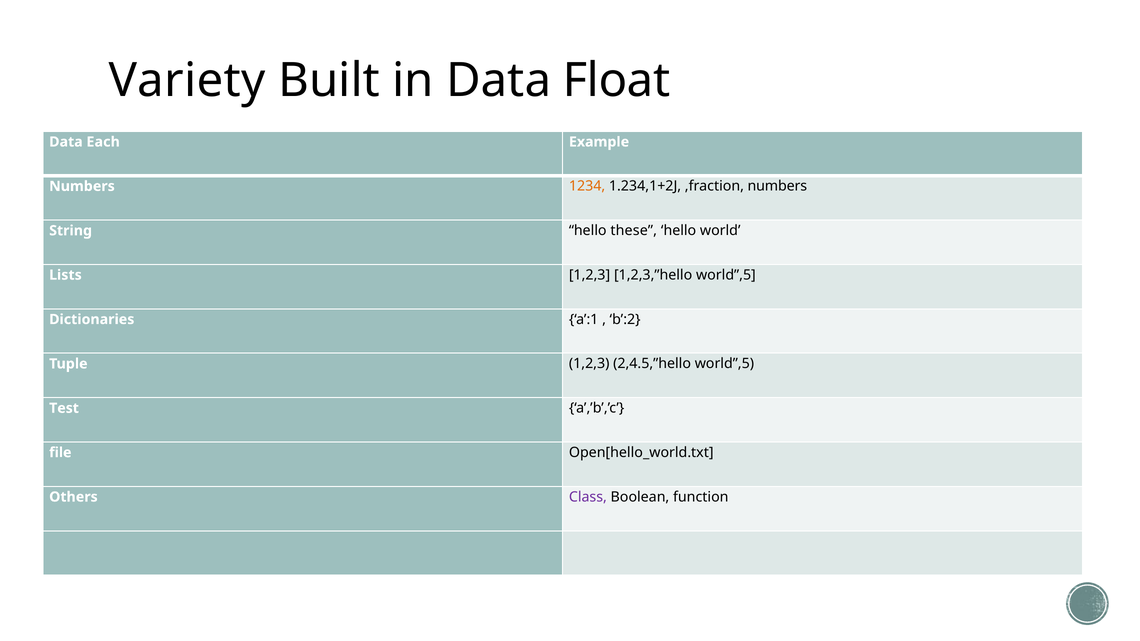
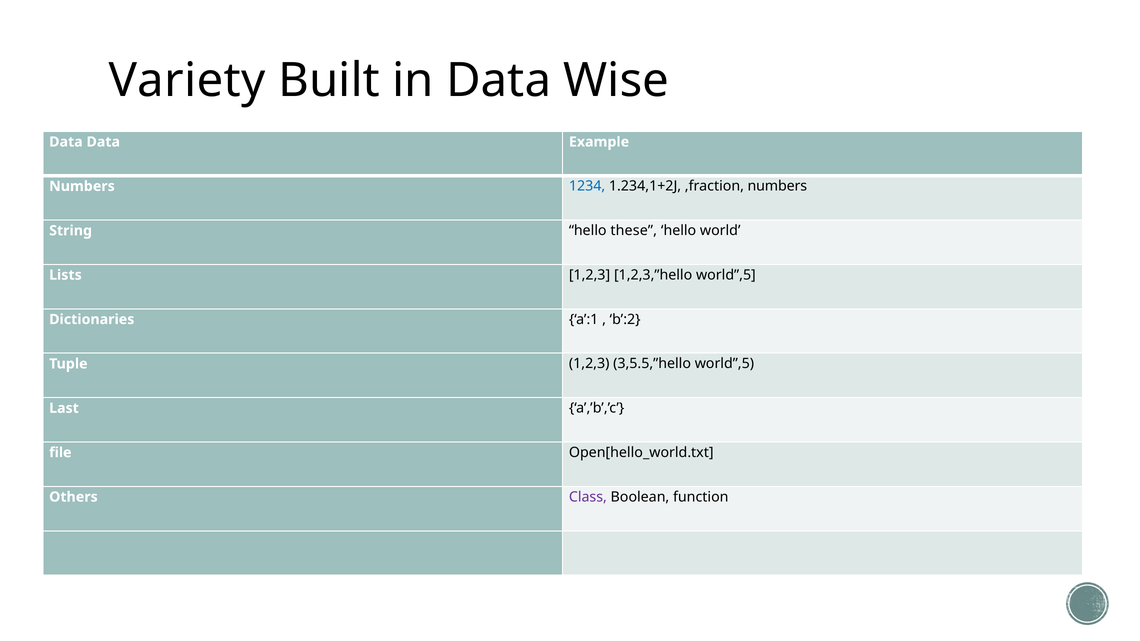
Float: Float -> Wise
Data Each: Each -> Data
1234 colour: orange -> blue
2,4.5,”hello: 2,4.5,”hello -> 3,5.5,”hello
Test: Test -> Last
